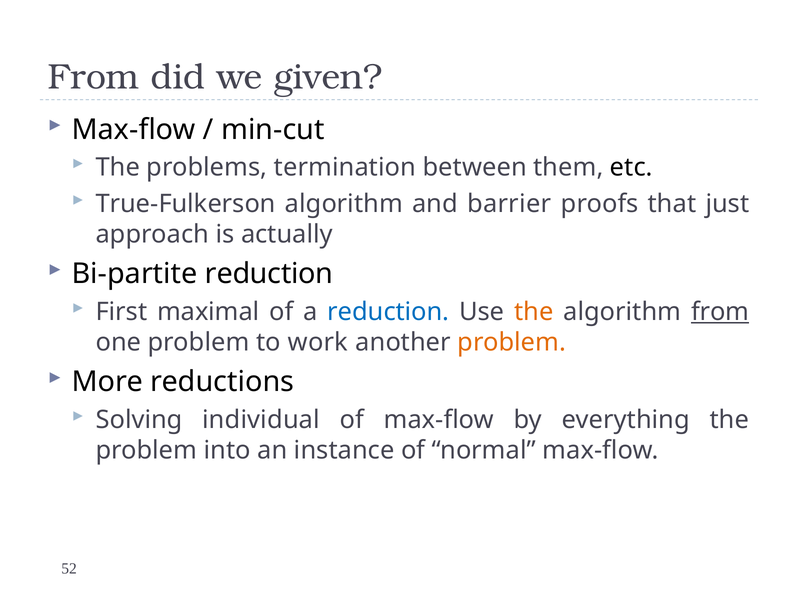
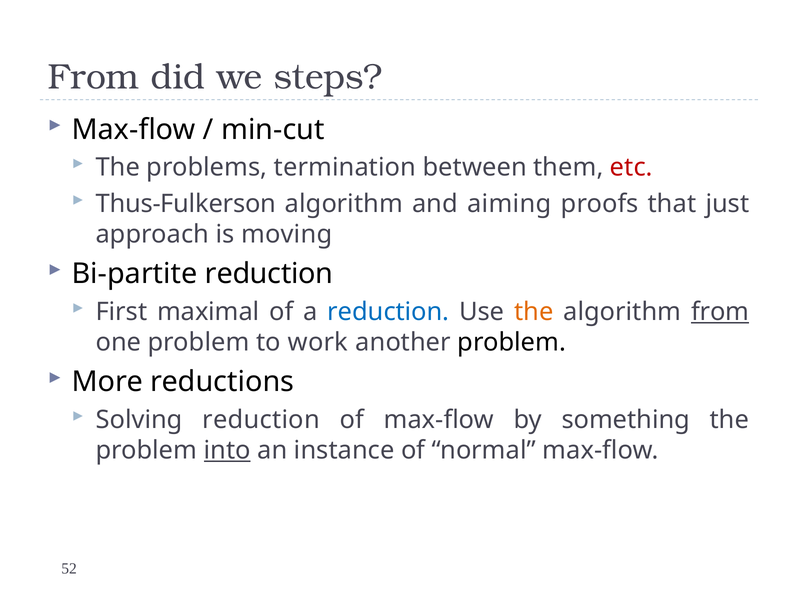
given: given -> steps
etc colour: black -> red
True-Fulkerson: True-Fulkerson -> Thus-Fulkerson
barrier: barrier -> aiming
actually: actually -> moving
problem at (512, 343) colour: orange -> black
Solving individual: individual -> reduction
everything: everything -> something
into underline: none -> present
